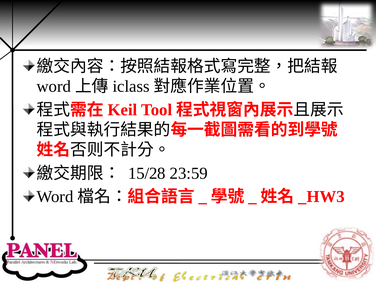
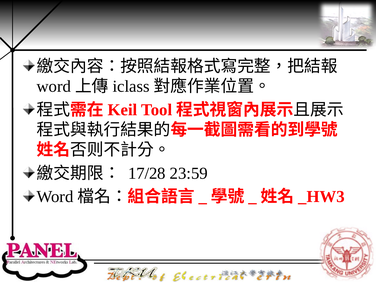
15/28: 15/28 -> 17/28
